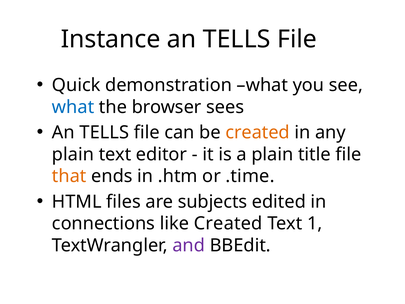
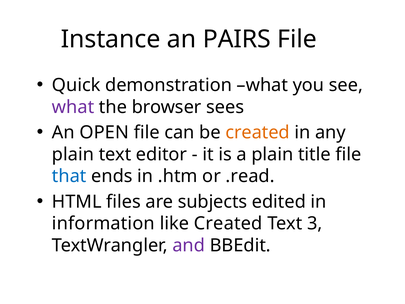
TELLS at (237, 39): TELLS -> PAIRS
what at (73, 107) colour: blue -> purple
TELLS at (104, 132): TELLS -> OPEN
that colour: orange -> blue
.time: .time -> .read
connections: connections -> information
1: 1 -> 3
